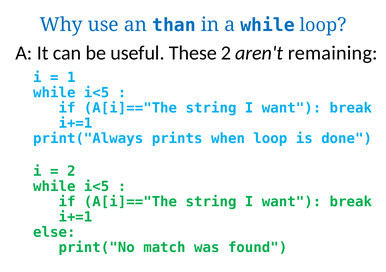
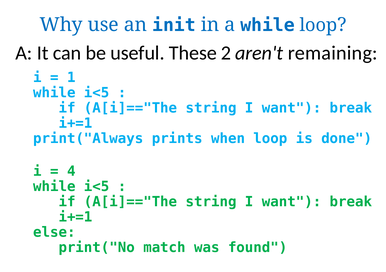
than: than -> init
2 at (71, 171): 2 -> 4
